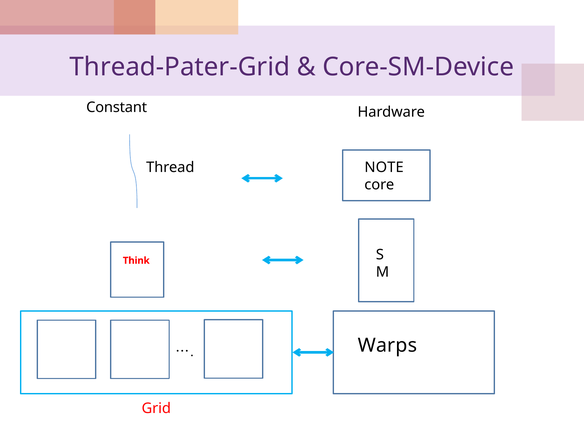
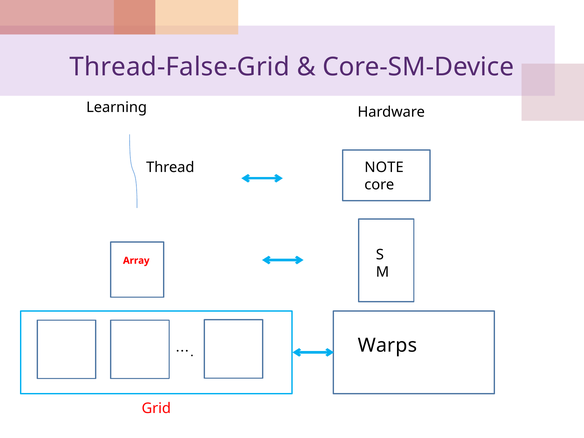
Thread-Pater-Grid: Thread-Pater-Grid -> Thread-False-Grid
Constant: Constant -> Learning
Think: Think -> Array
